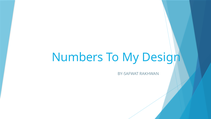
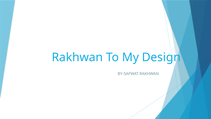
Numbers at (77, 57): Numbers -> Rakhwan
